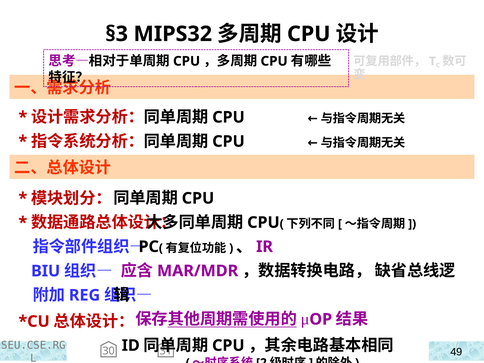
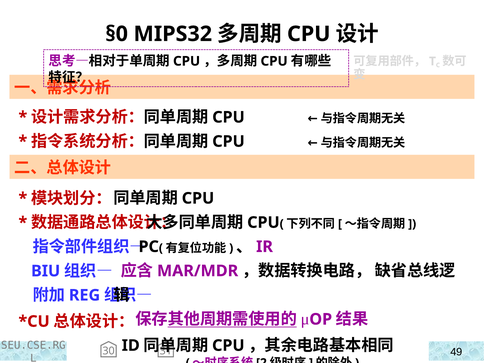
§3: §3 -> §0
